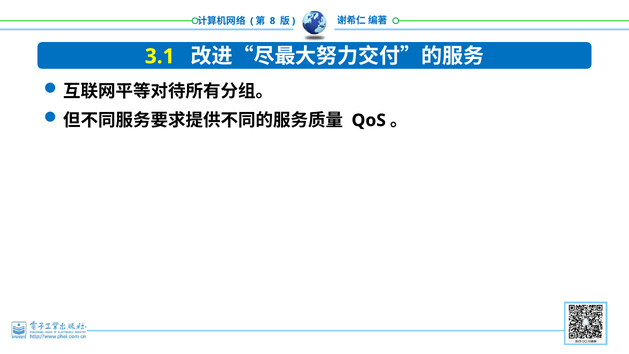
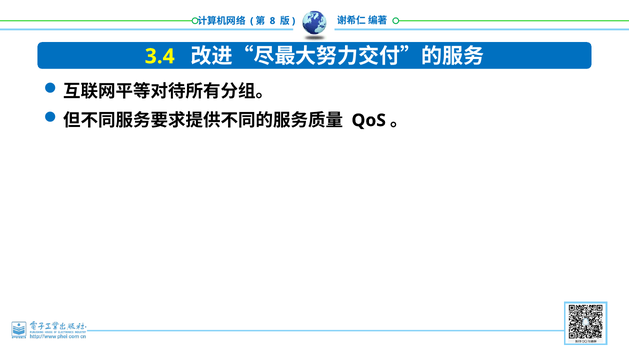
3.1: 3.1 -> 3.4
